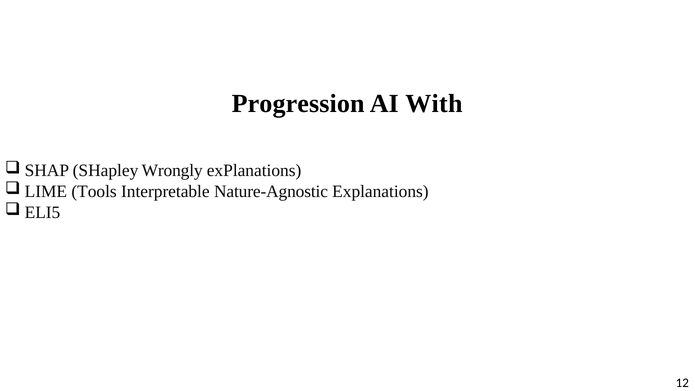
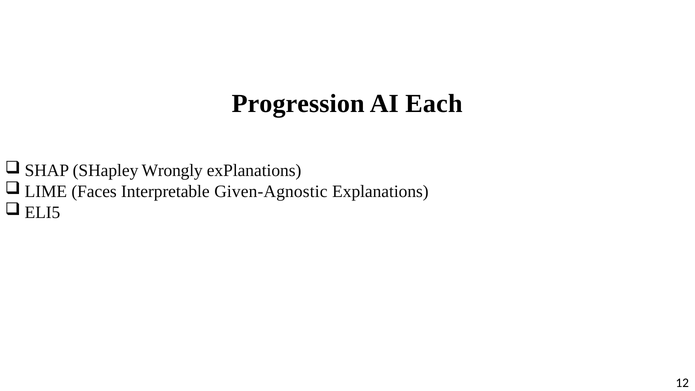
With: With -> Each
Tools: Tools -> Faces
Nature-Agnostic: Nature-Agnostic -> Given-Agnostic
